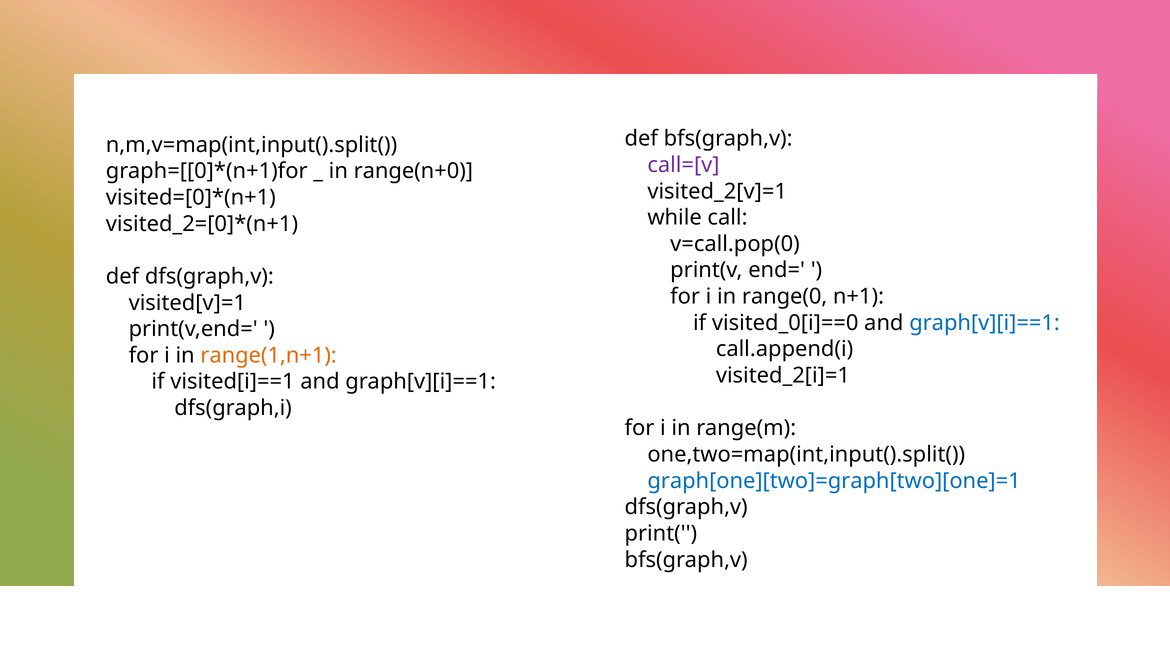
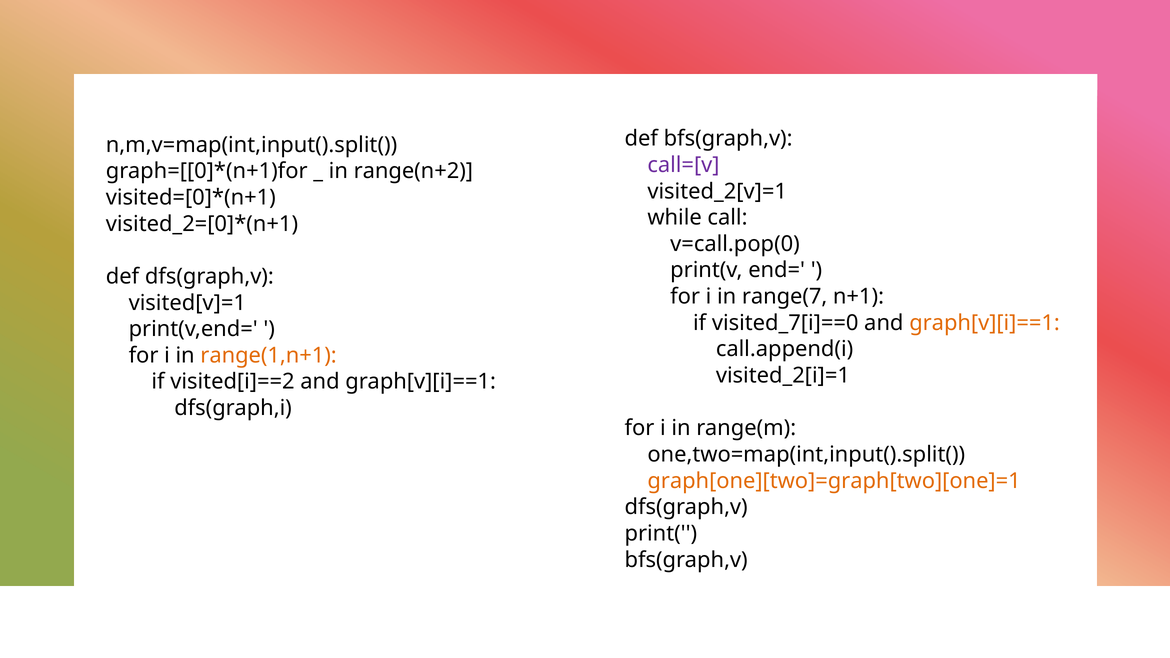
range(n+0: range(n+0 -> range(n+2
range(0: range(0 -> range(7
visited_0[i]==0: visited_0[i]==0 -> visited_7[i]==0
graph[v][i]==1 at (985, 323) colour: blue -> orange
visited[i]==1: visited[i]==1 -> visited[i]==2
graph[one][two]=graph[two][one]=1 colour: blue -> orange
